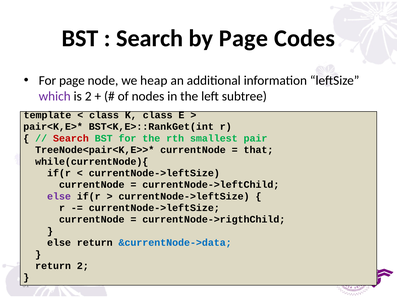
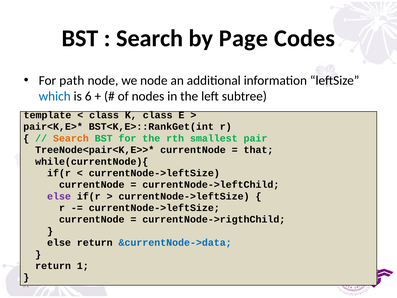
For page: page -> path
we heap: heap -> node
which colour: purple -> blue
is 2: 2 -> 6
Search at (71, 138) colour: red -> orange
return 2: 2 -> 1
